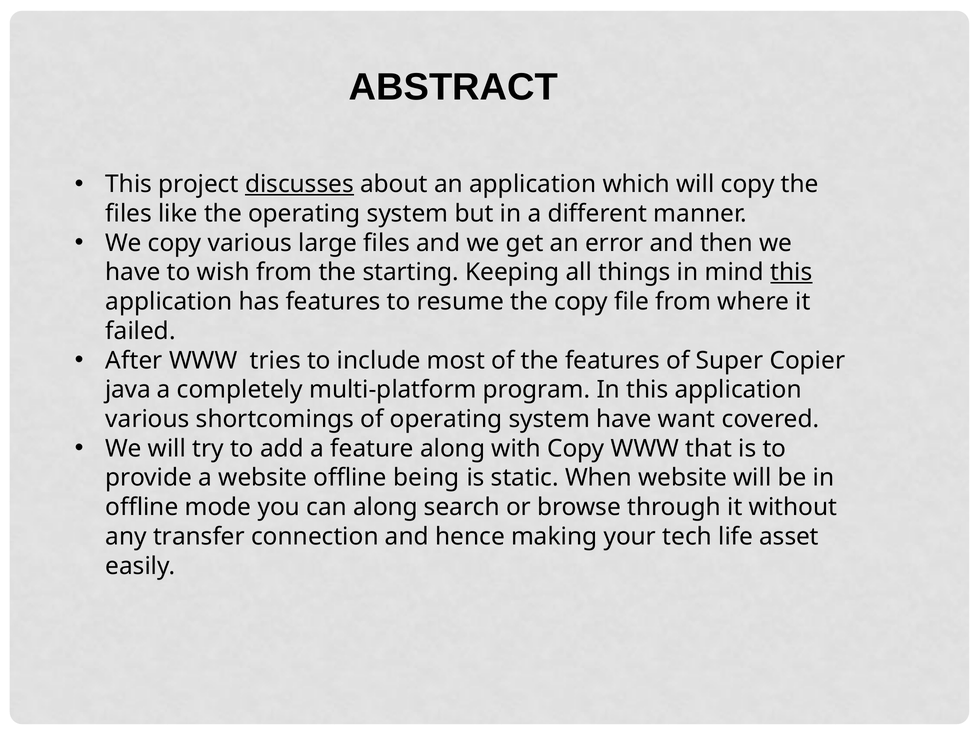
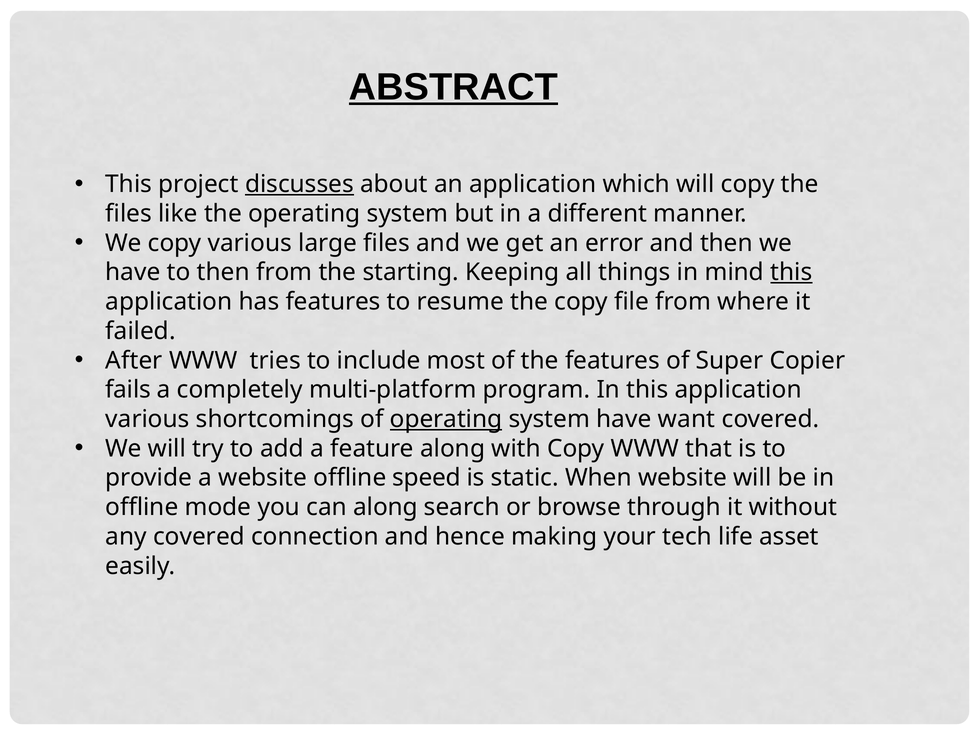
ABSTRACT underline: none -> present
to wish: wish -> then
java: java -> fails
operating at (446, 419) underline: none -> present
being: being -> speed
any transfer: transfer -> covered
